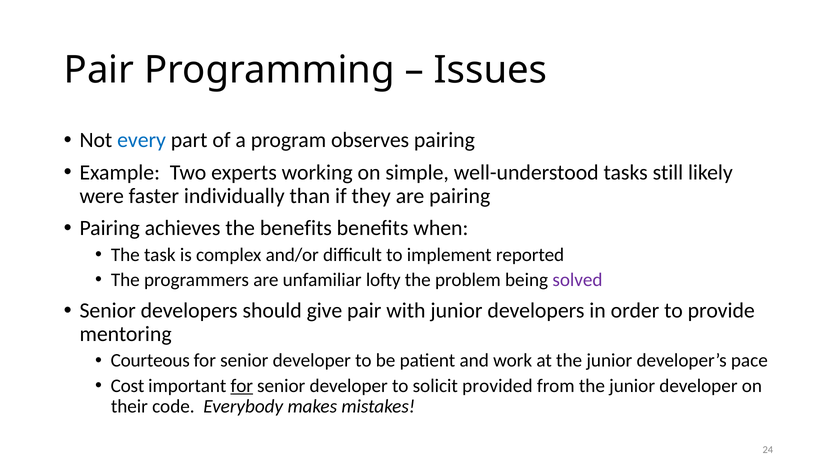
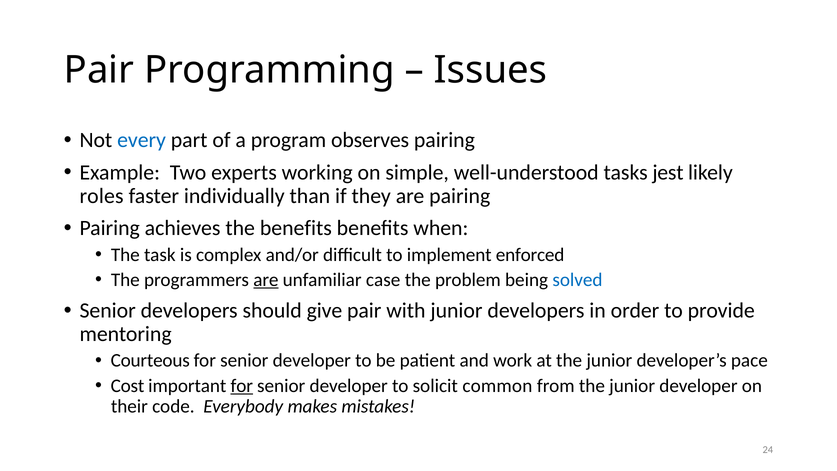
still: still -> jest
were: were -> roles
reported: reported -> enforced
are at (266, 280) underline: none -> present
lofty: lofty -> case
solved colour: purple -> blue
provided: provided -> common
